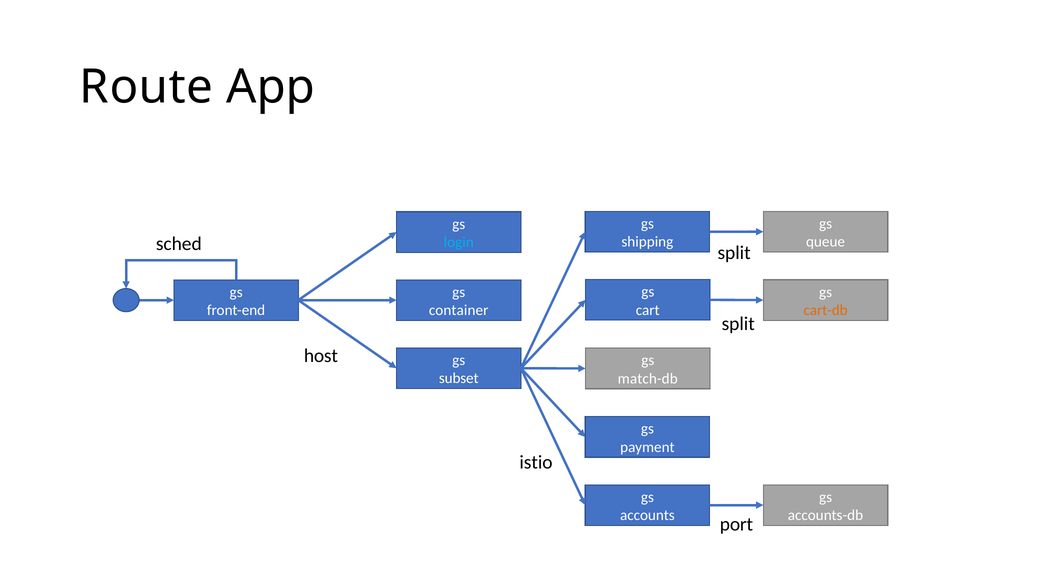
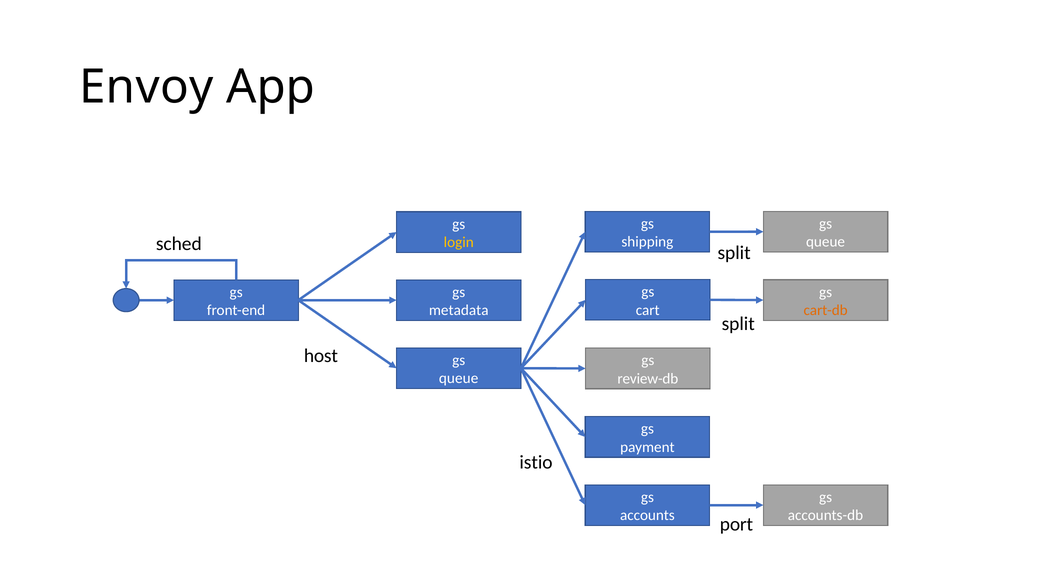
Route: Route -> Envoy
login colour: light blue -> yellow
container: container -> metadata
subset at (459, 378): subset -> queue
match-db: match-db -> review-db
